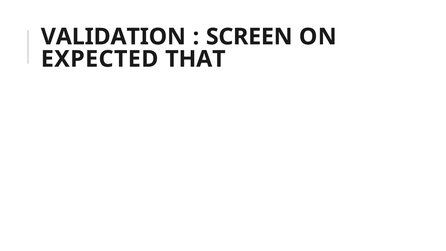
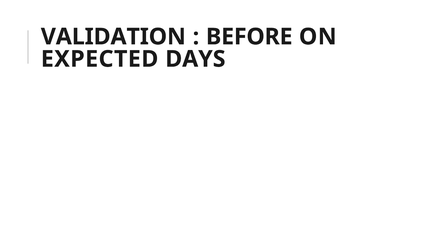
SCREEN: SCREEN -> BEFORE
THAT: THAT -> DAYS
